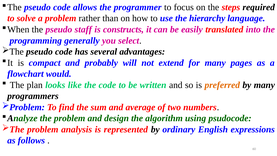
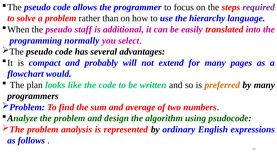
required colour: black -> purple
constructs: constructs -> additional
generally: generally -> normally
